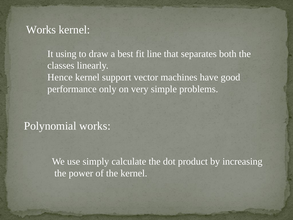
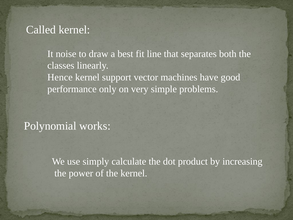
Works at (41, 30): Works -> Called
using: using -> noise
